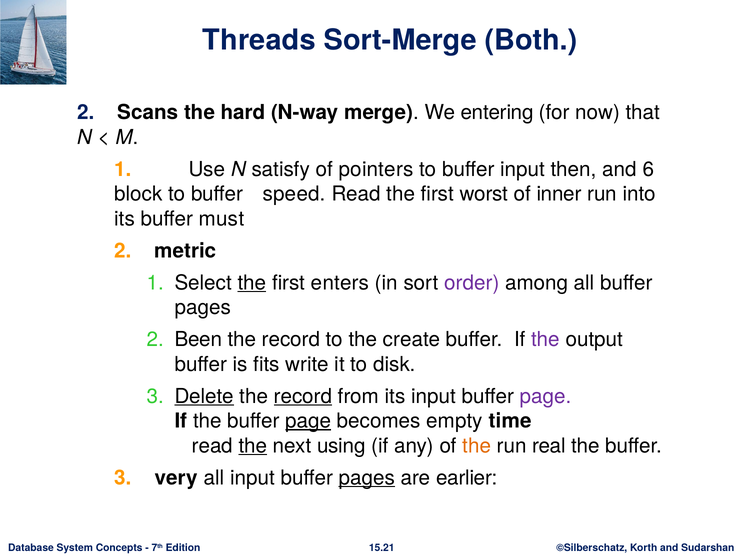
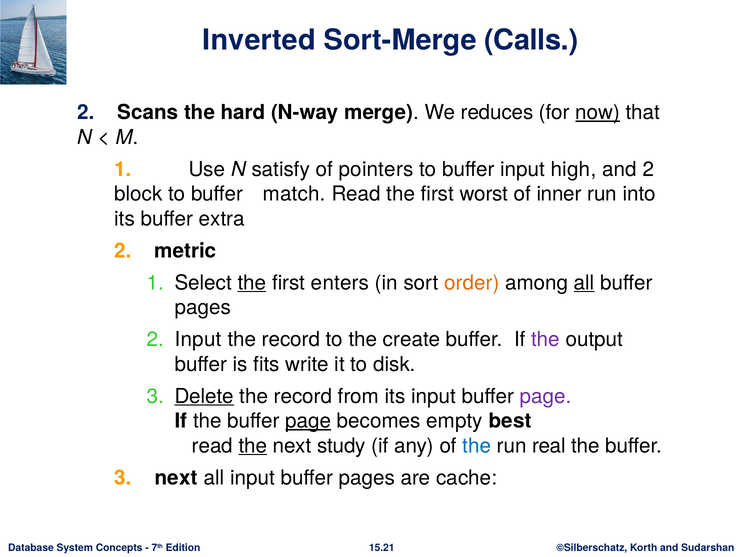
Threads: Threads -> Inverted
Both: Both -> Calls
entering: entering -> reduces
now underline: none -> present
then: then -> high
and 6: 6 -> 2
speed: speed -> match
must: must -> extra
order colour: purple -> orange
all at (584, 282) underline: none -> present
2 Been: Been -> Input
record at (303, 396) underline: present -> none
time: time -> best
using: using -> study
the at (477, 445) colour: orange -> blue
3 very: very -> next
pages at (367, 477) underline: present -> none
earlier: earlier -> cache
